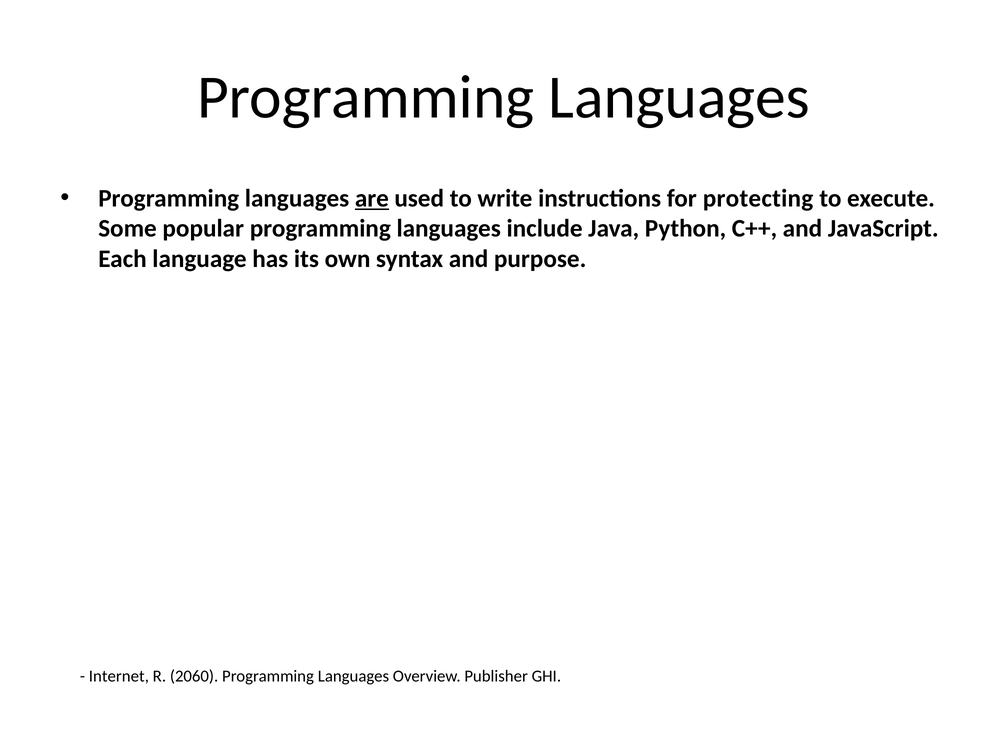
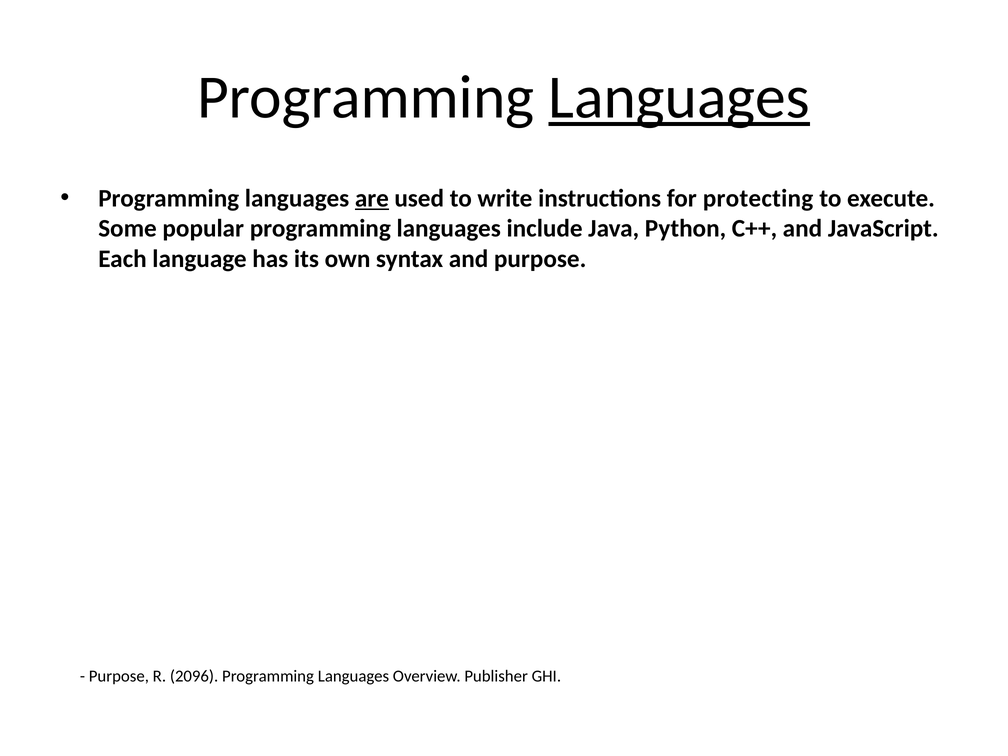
Languages at (679, 98) underline: none -> present
Internet at (119, 676): Internet -> Purpose
2060: 2060 -> 2096
